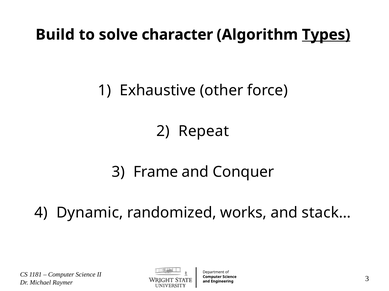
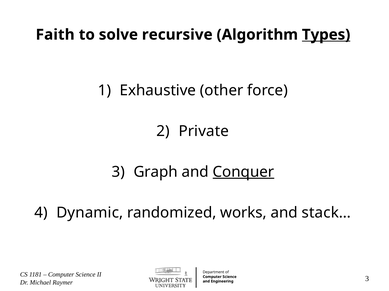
Build: Build -> Faith
character: character -> recursive
Repeat: Repeat -> Private
Frame: Frame -> Graph
Conquer underline: none -> present
